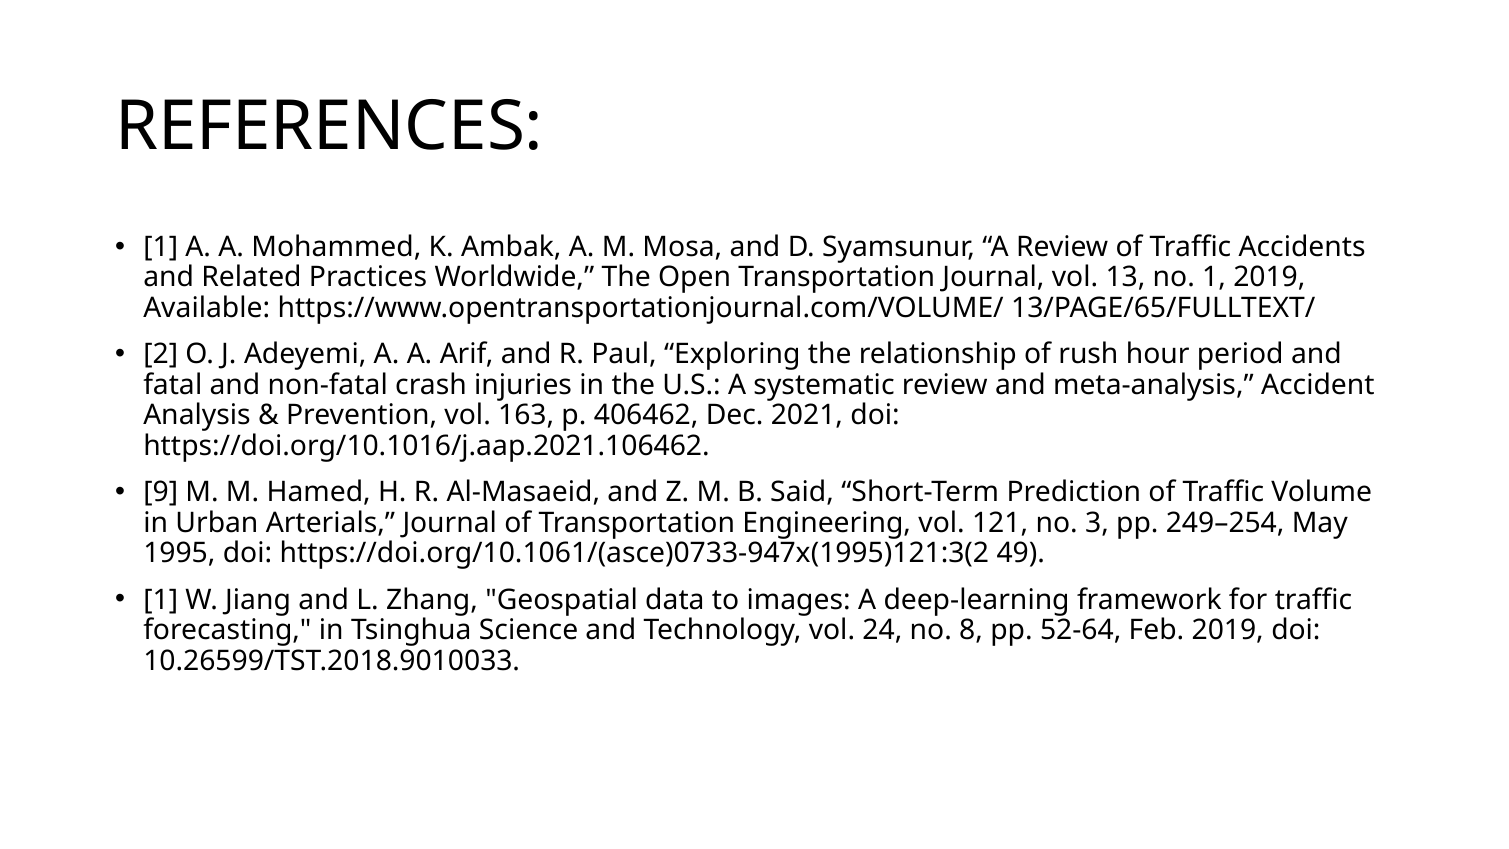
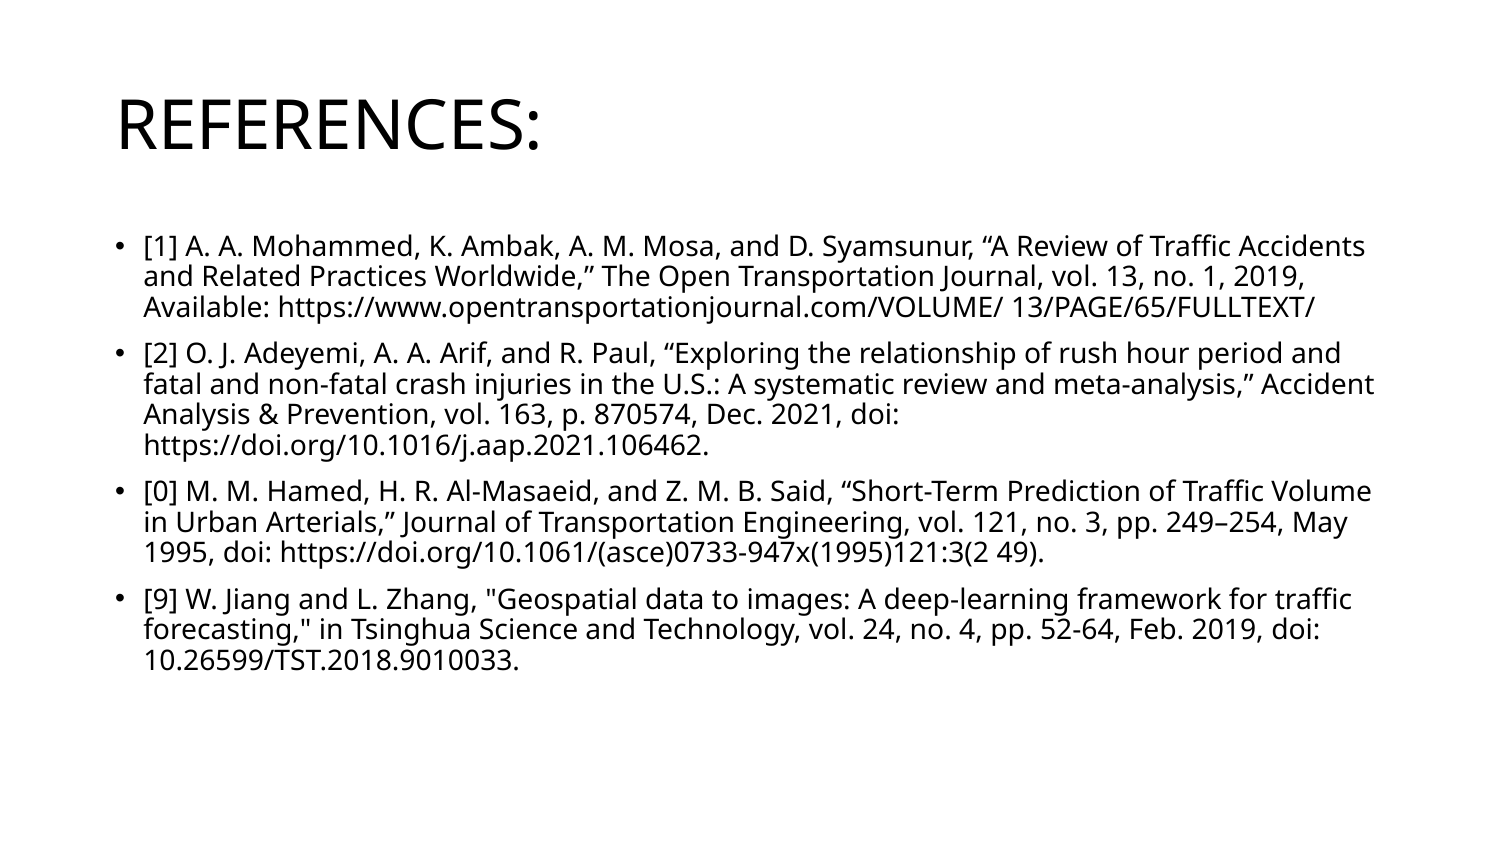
406462: 406462 -> 870574
9: 9 -> 0
1 at (161, 600): 1 -> 9
8: 8 -> 4
